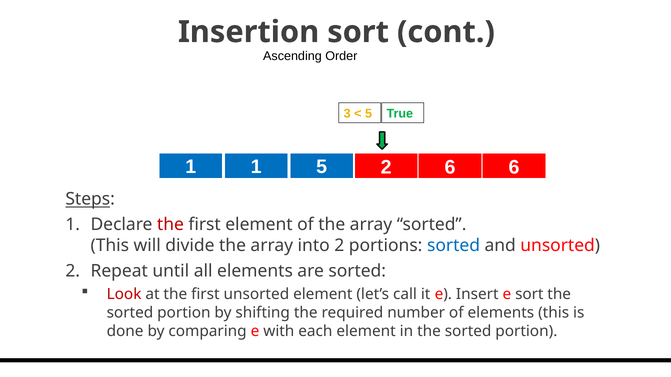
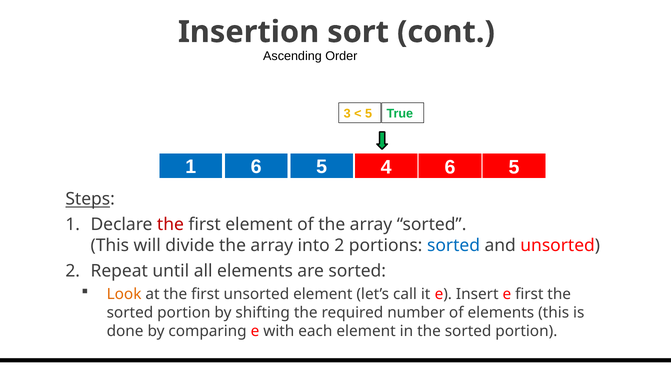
1 1: 1 -> 6
5 2: 2 -> 4
6 at (514, 168): 6 -> 5
Look colour: red -> orange
e sort: sort -> first
